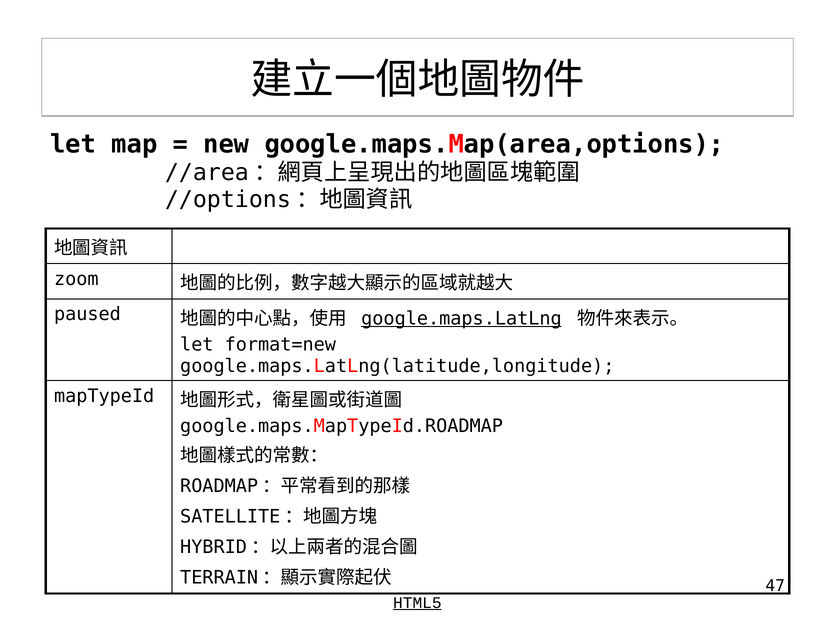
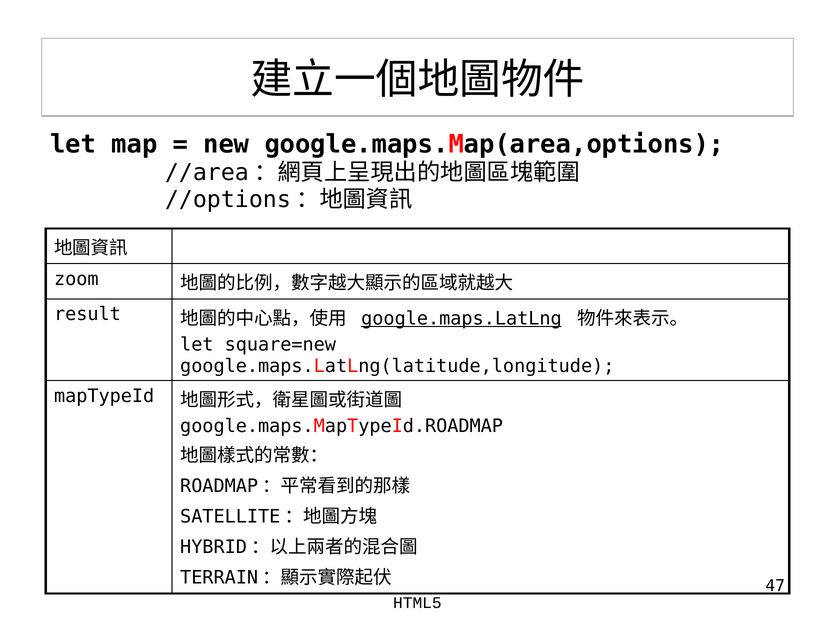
paused: paused -> result
format=new: format=new -> square=new
HTML5 underline: present -> none
